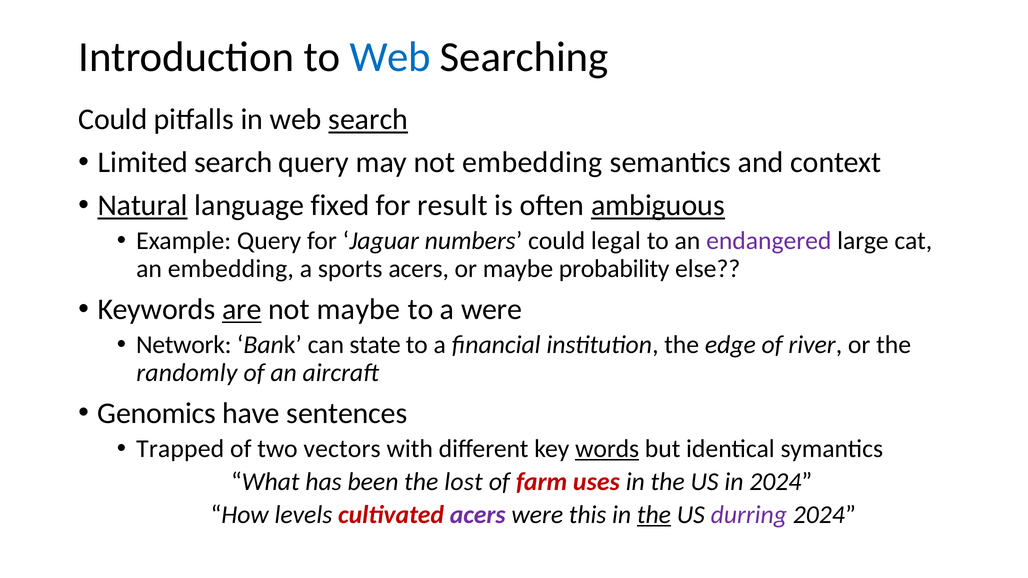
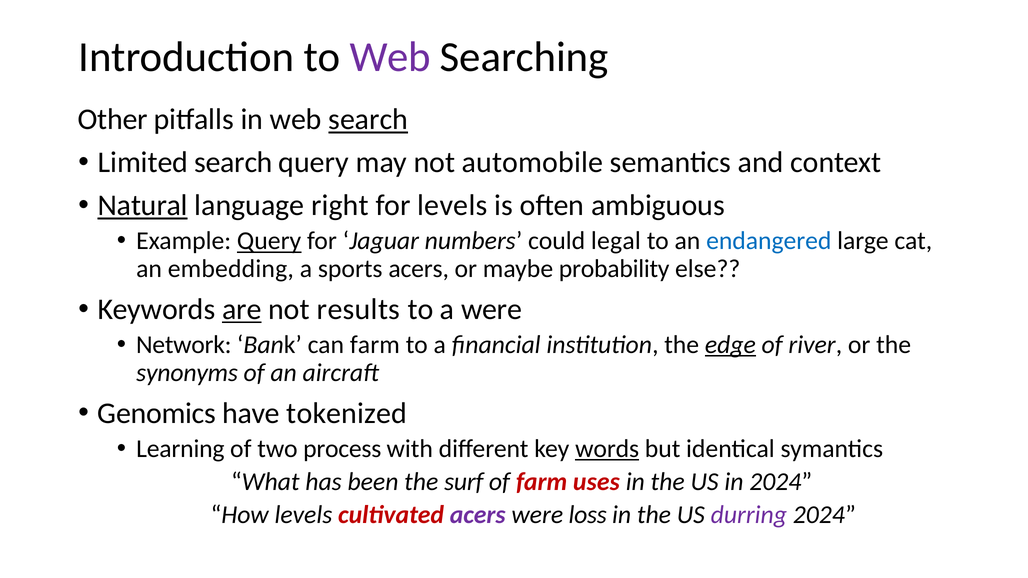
Web at (390, 57) colour: blue -> purple
Could at (113, 120): Could -> Other
not embedding: embedding -> automobile
fixed: fixed -> right
for result: result -> levels
ambiguous underline: present -> none
Query at (269, 241) underline: none -> present
endangered colour: purple -> blue
not maybe: maybe -> results
can state: state -> farm
edge underline: none -> present
randomly: randomly -> synonyms
sentences: sentences -> tokenized
Trapped: Trapped -> Learning
vectors: vectors -> process
lost: lost -> surf
this: this -> loss
the at (654, 515) underline: present -> none
